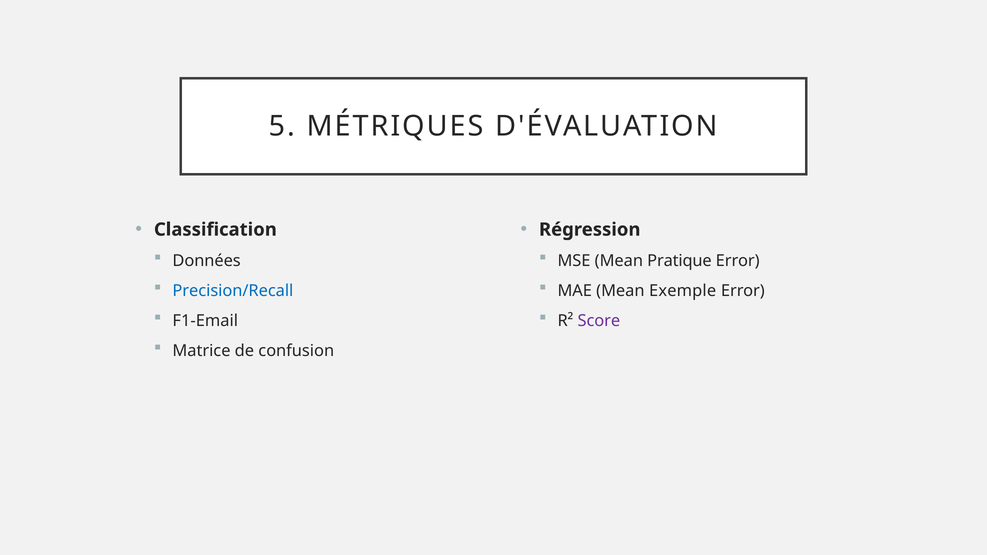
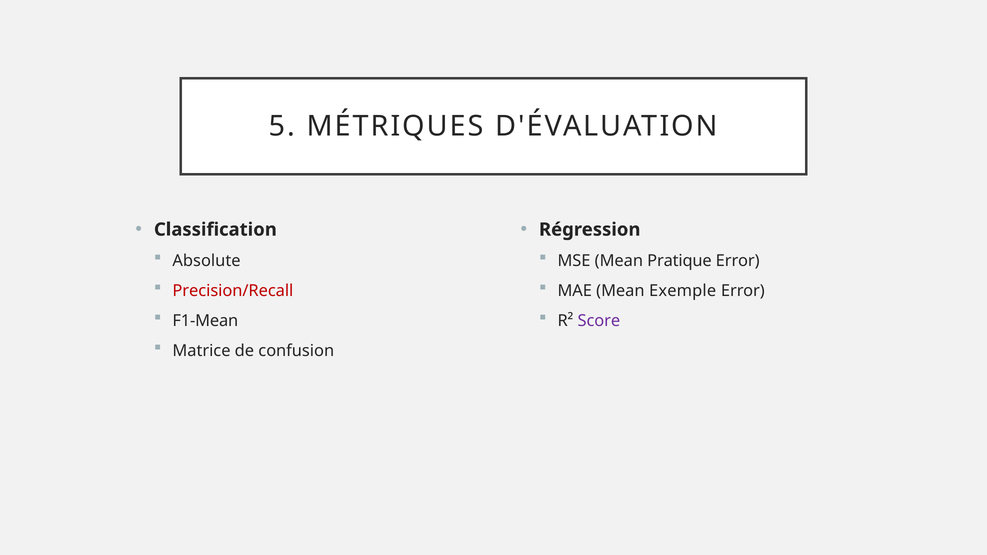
Données: Données -> Absolute
Precision/Recall colour: blue -> red
F1-Email: F1-Email -> F1-Mean
